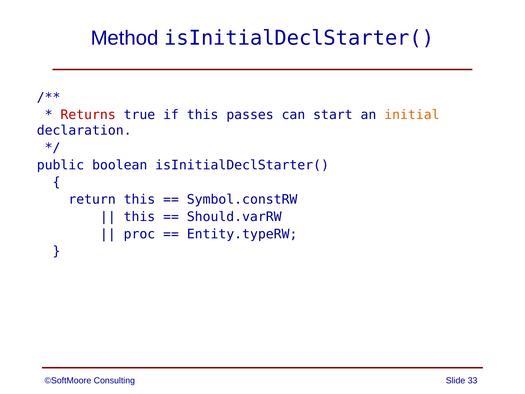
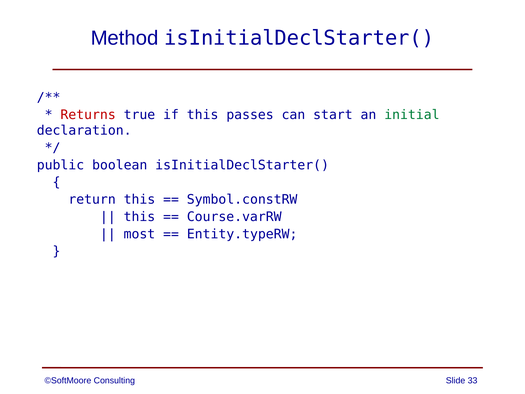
initial colour: orange -> green
Should.varRW: Should.varRW -> Course.varRW
proc: proc -> most
